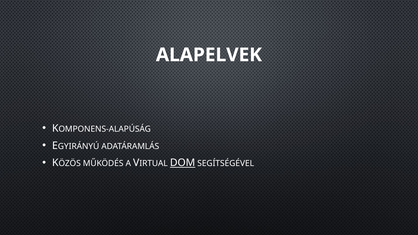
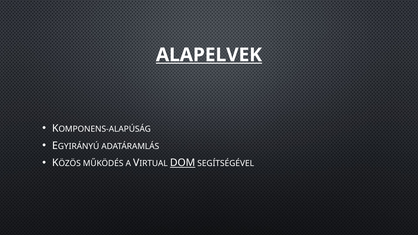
ALAPELVEK underline: none -> present
